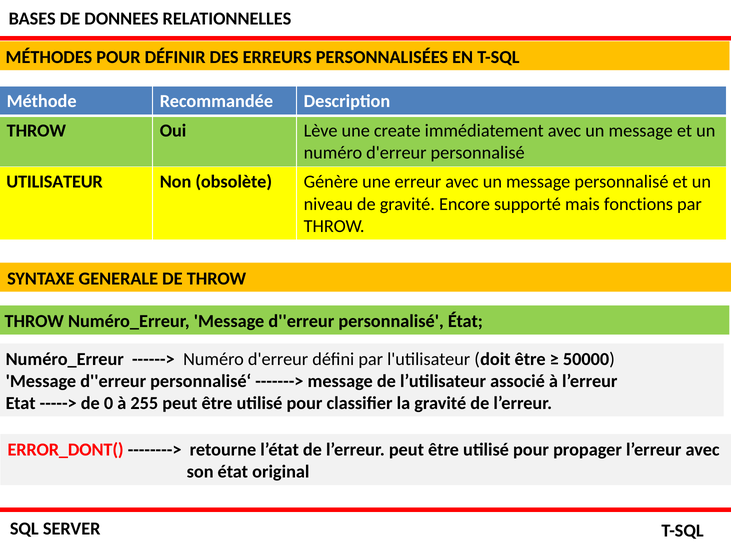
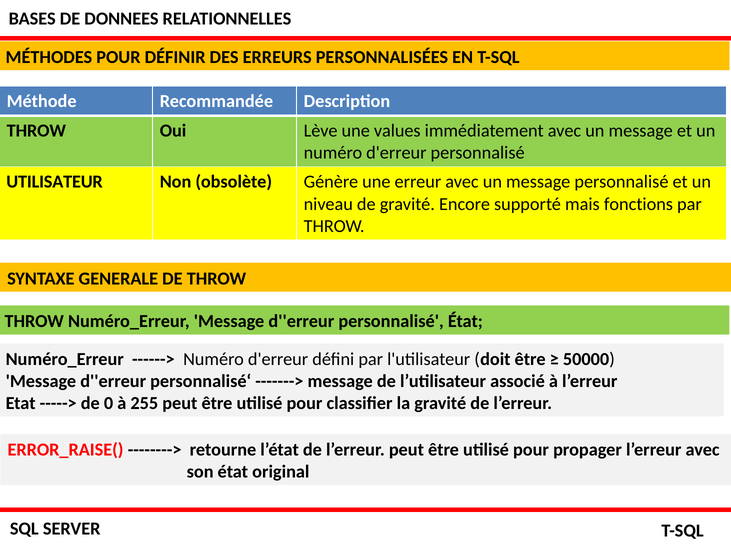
create: create -> values
ERROR_DONT(: ERROR_DONT( -> ERROR_RAISE(
